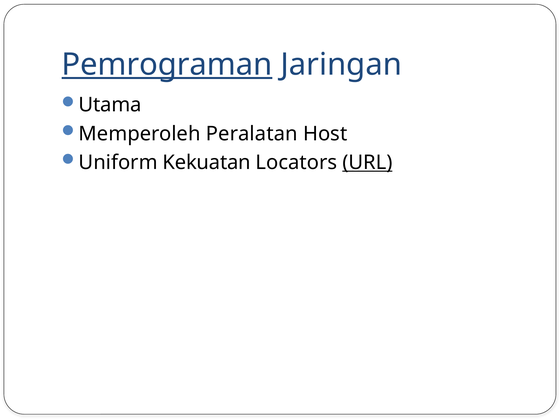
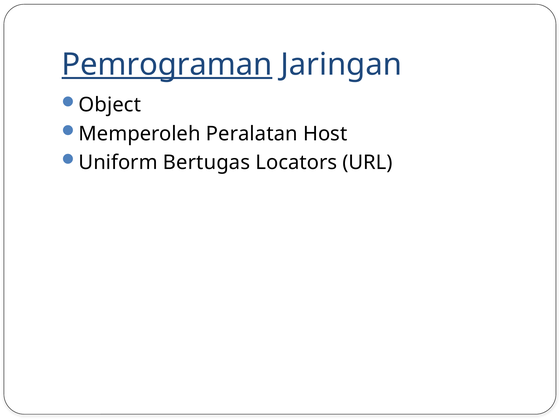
Utama: Utama -> Object
Kekuatan: Kekuatan -> Bertugas
URL underline: present -> none
